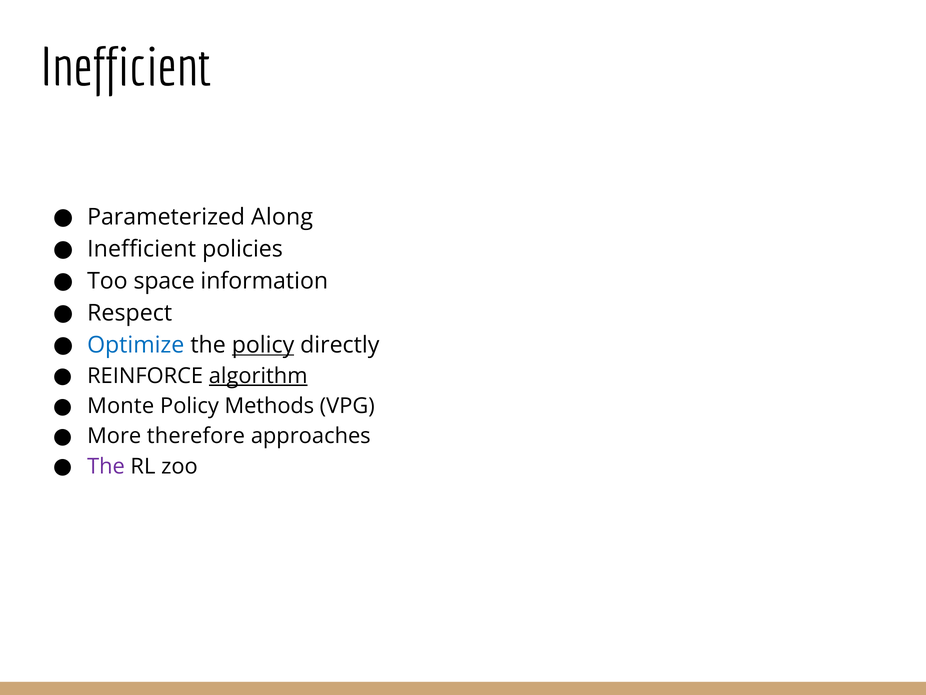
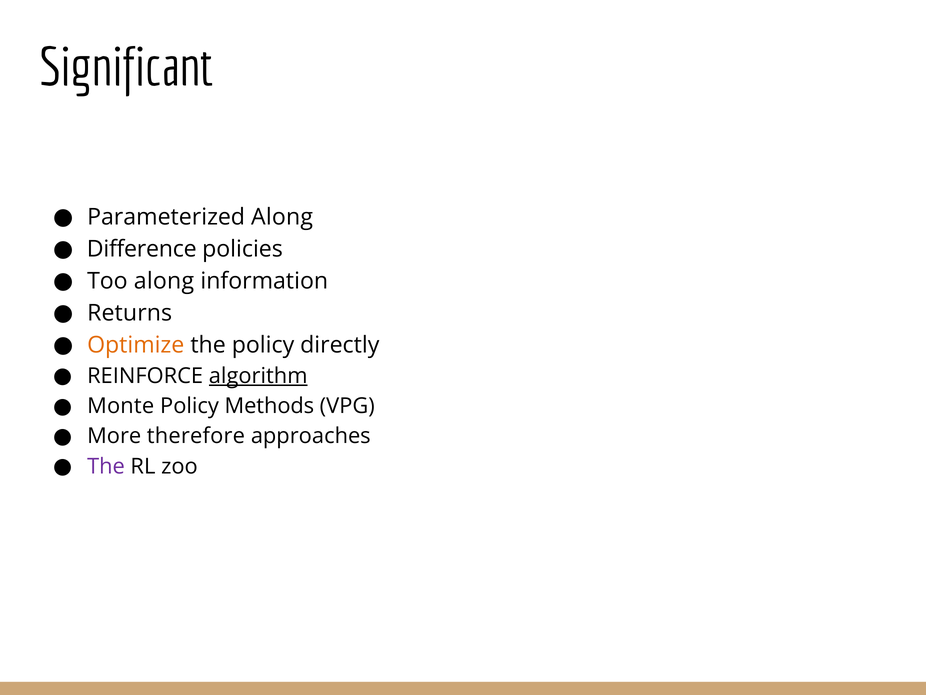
Inefficient at (126, 68): Inefficient -> Significant
Inefficient at (142, 249): Inefficient -> Difference
Too space: space -> along
Respect: Respect -> Returns
Optimize colour: blue -> orange
policy at (263, 345) underline: present -> none
